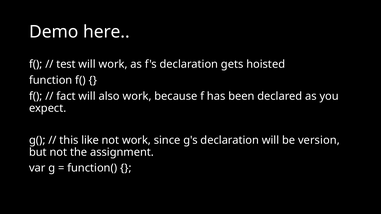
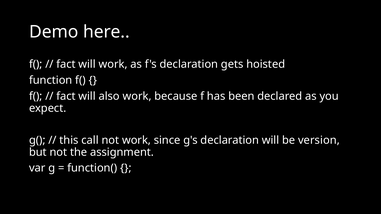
test at (66, 64): test -> fact
like: like -> call
